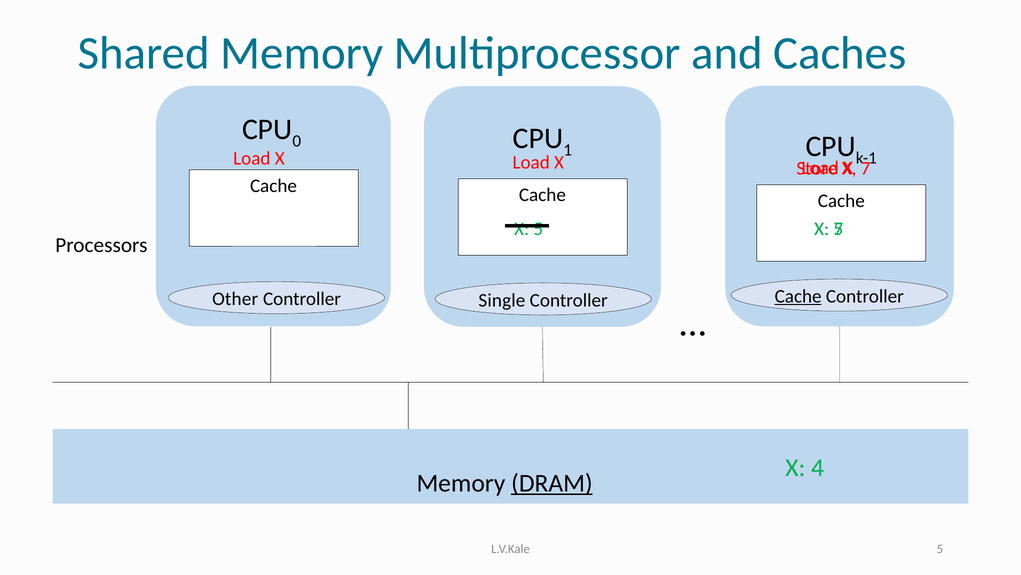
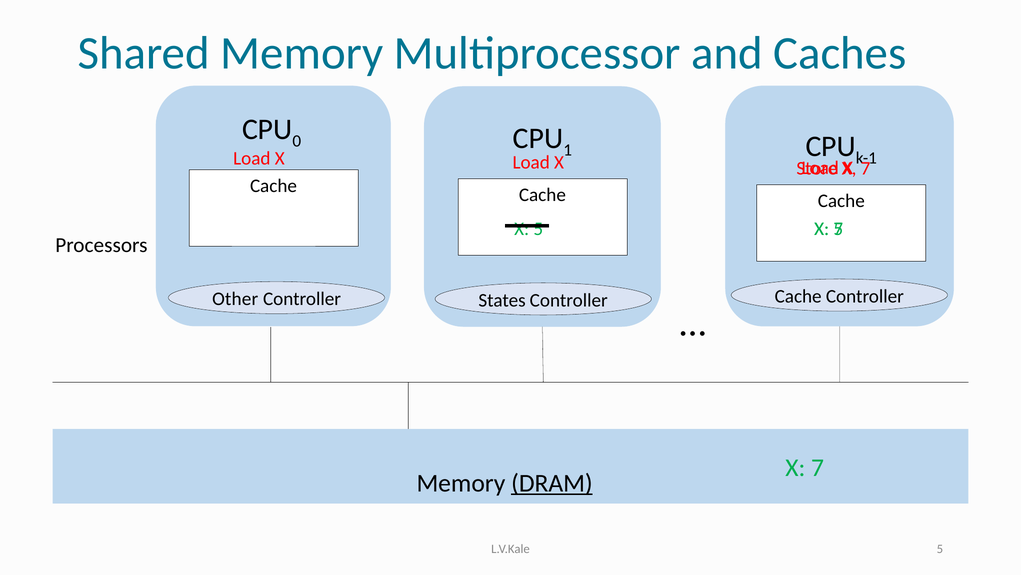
Single: Single -> States
Cache at (798, 296) underline: present -> none
4 at (818, 467): 4 -> 7
